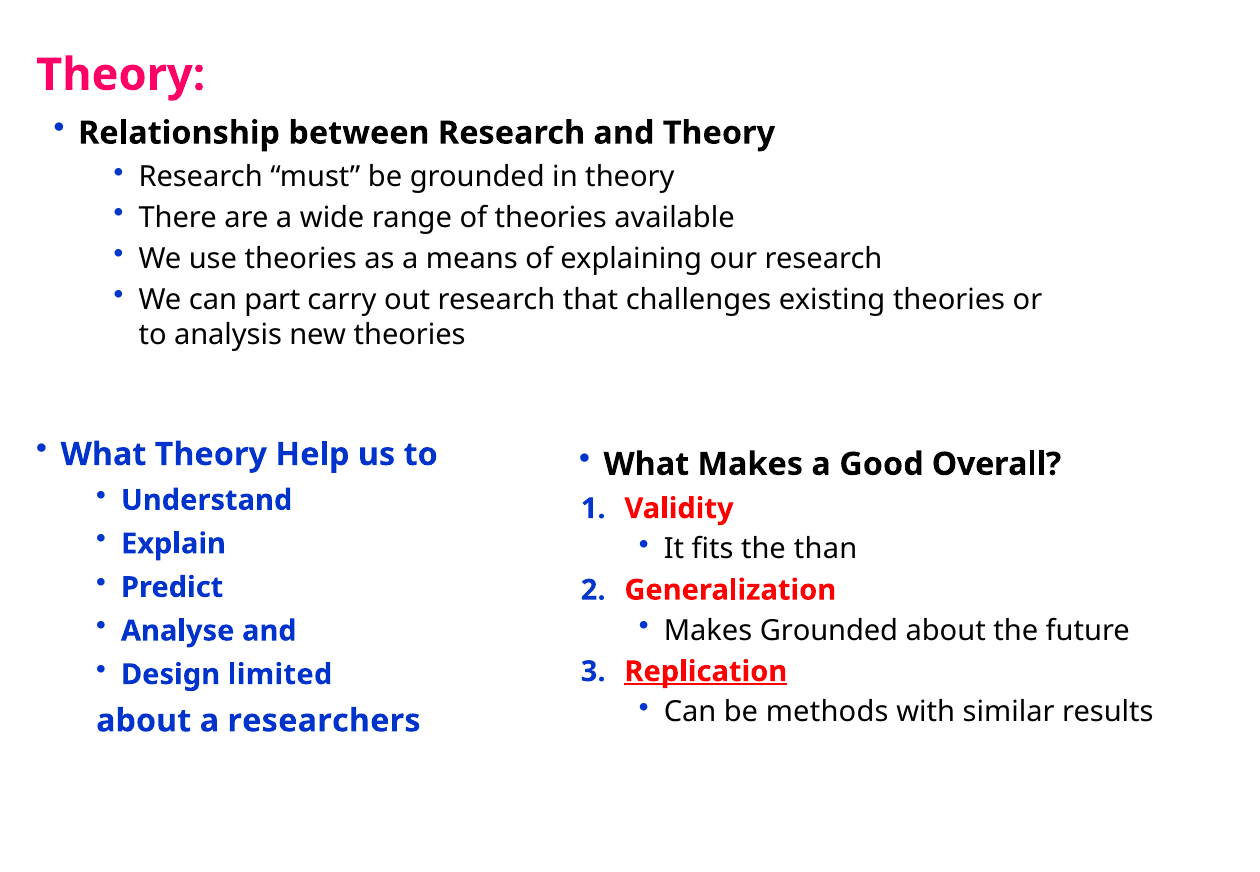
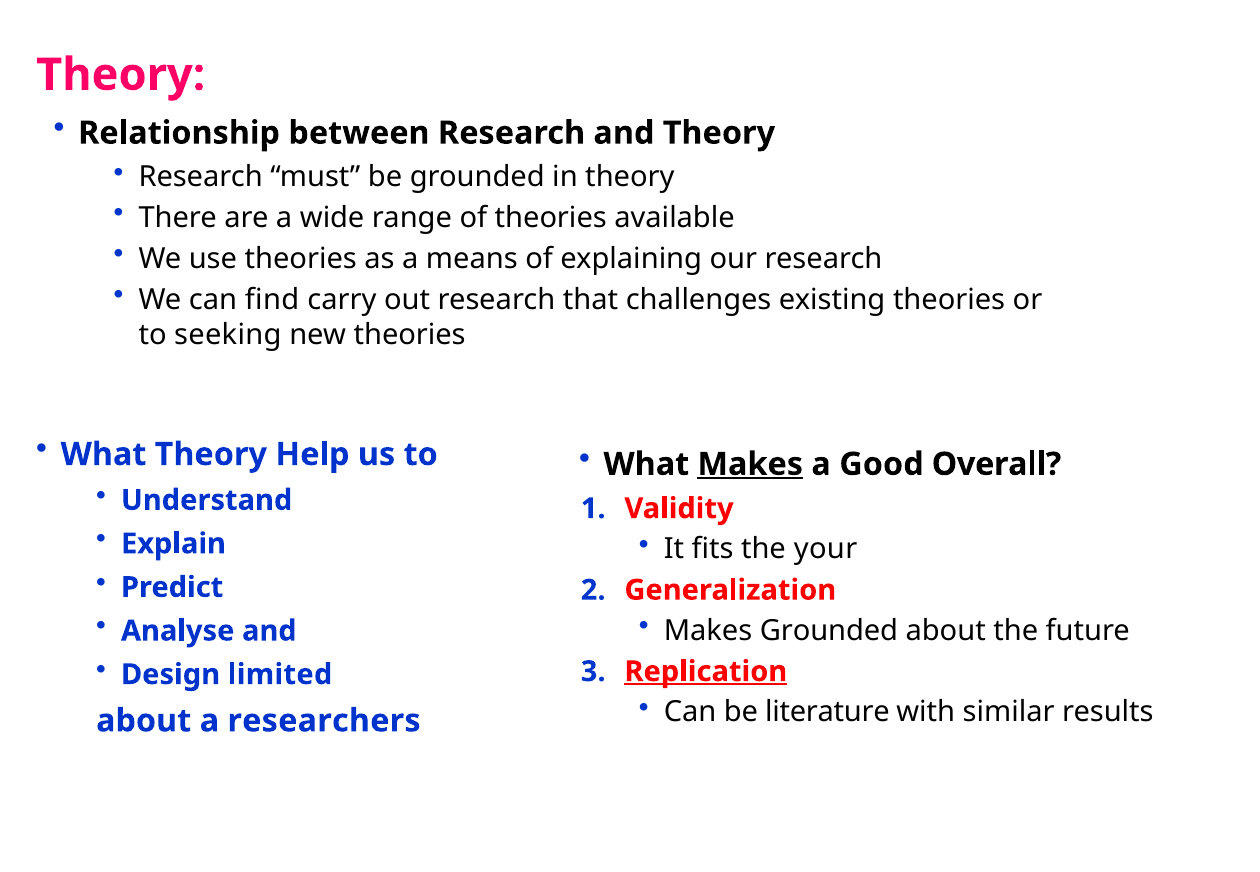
part: part -> find
analysis: analysis -> seeking
Makes at (750, 464) underline: none -> present
than: than -> your
methods: methods -> literature
